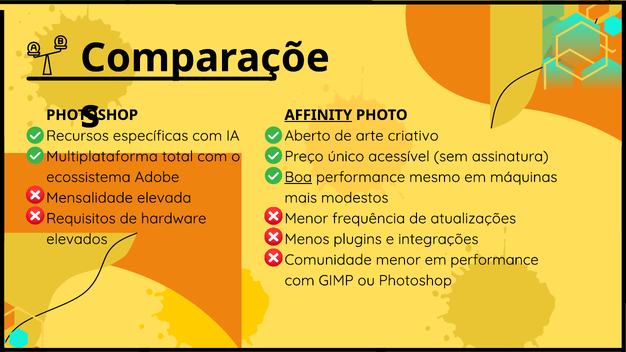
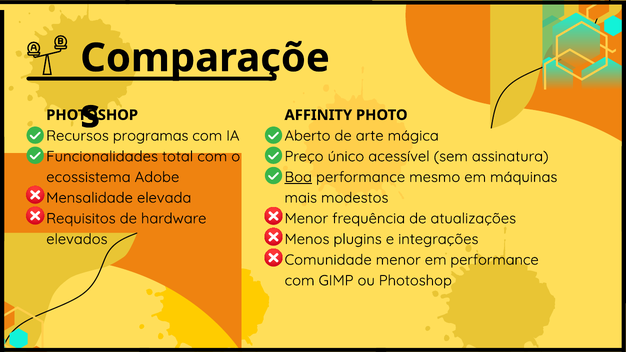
AFFINITY underline: present -> none
específicas: específicas -> programas
criativo: criativo -> mágica
Multiplataforma: Multiplataforma -> Funcionalidades
